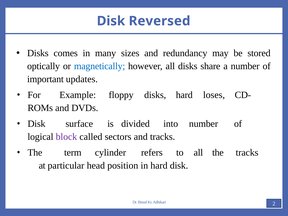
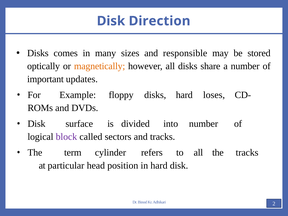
Reversed: Reversed -> Direction
redundancy: redundancy -> responsible
magnetically colour: blue -> orange
